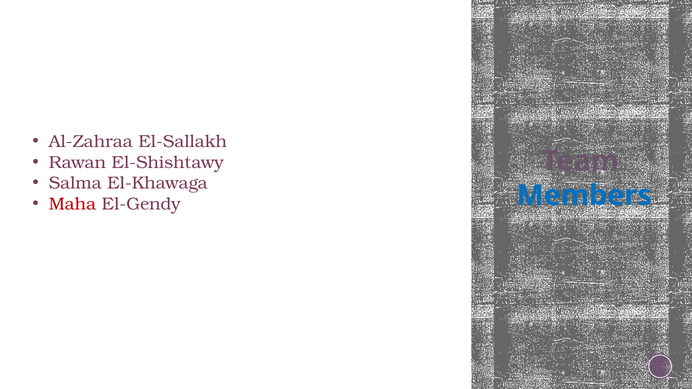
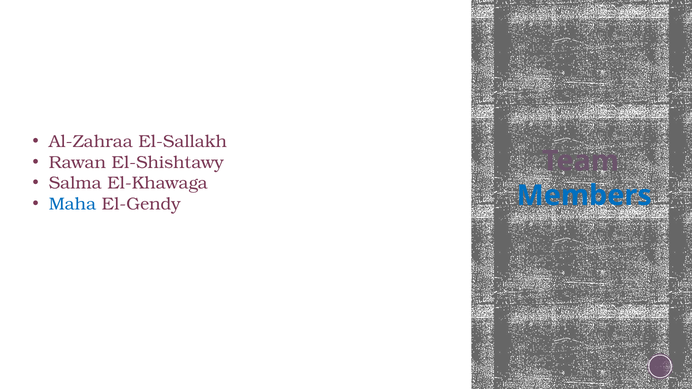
Maha colour: red -> blue
